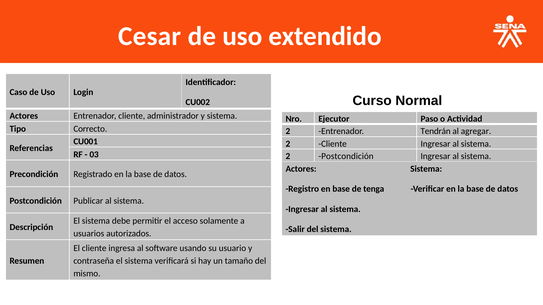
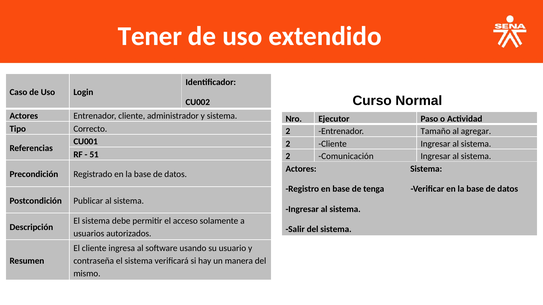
Cesar: Cesar -> Tener
Tendrán: Tendrán -> Tamaño
03: 03 -> 51
2 Postcondición: Postcondición -> Comunicación
tamaño: tamaño -> manera
